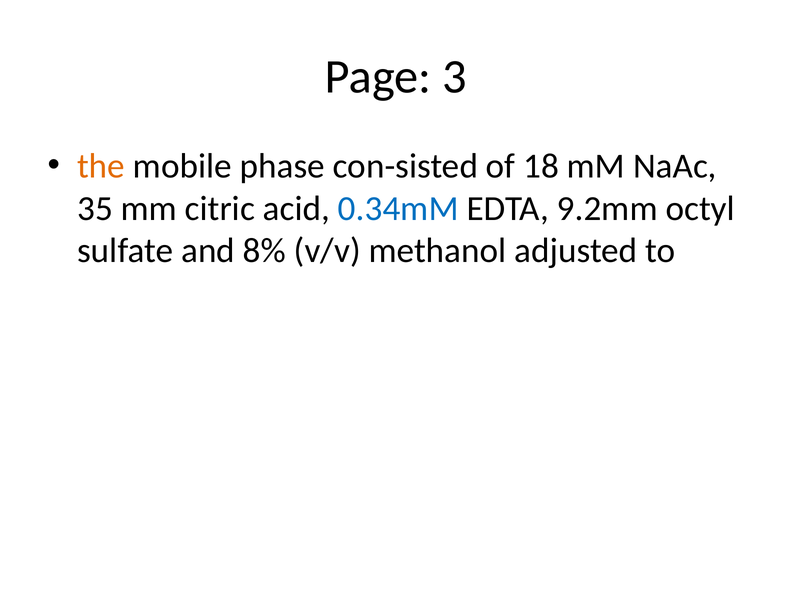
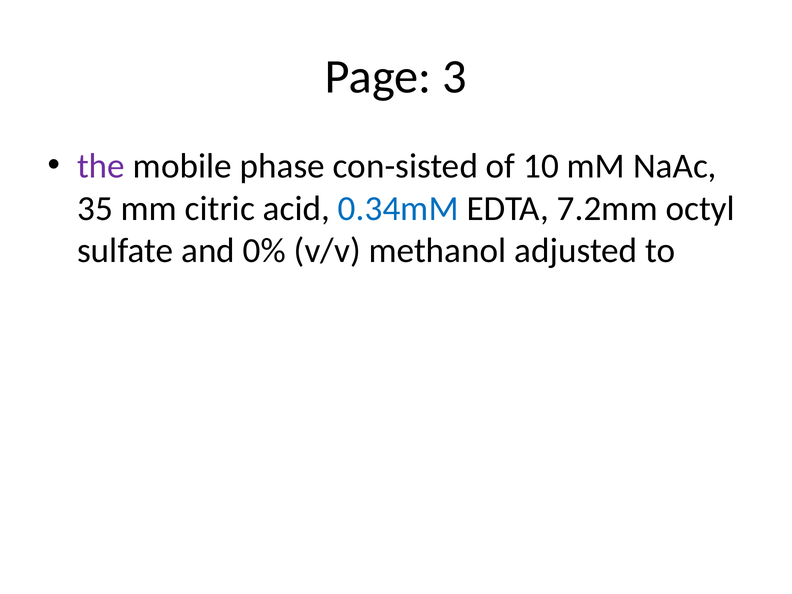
the colour: orange -> purple
18: 18 -> 10
9.2mm: 9.2mm -> 7.2mm
8%: 8% -> 0%
